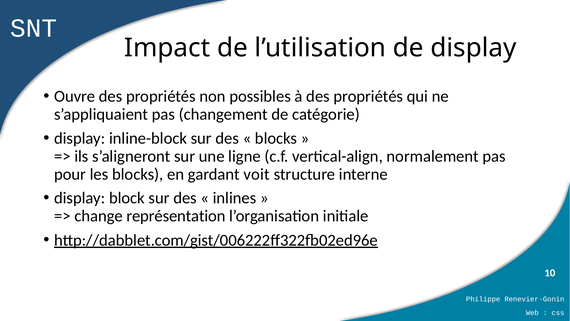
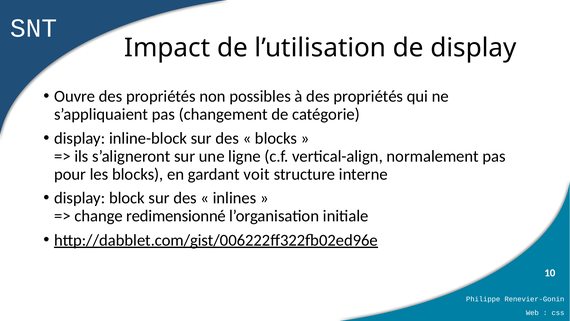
représentation: représentation -> redimensionné
